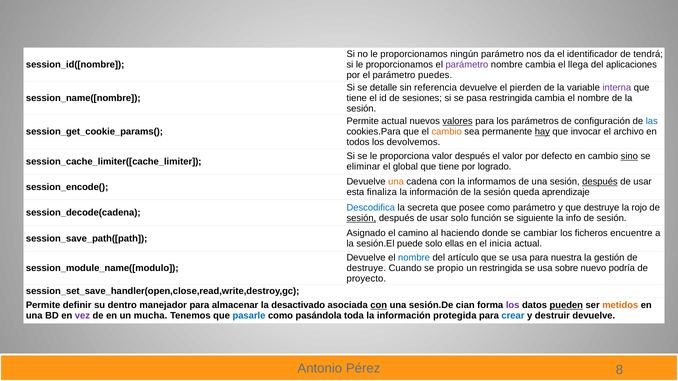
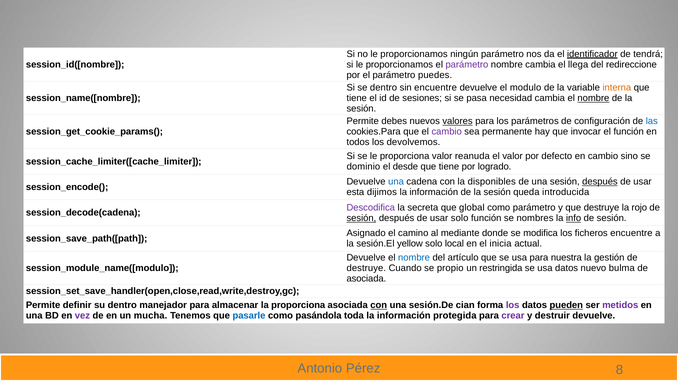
identificador underline: none -> present
aplicaciones: aplicaciones -> redireccione
se detalle: detalle -> dentro
sin referencia: referencia -> encuentre
pierden: pierden -> modulo
interna colour: purple -> orange
pasa restringida: restringida -> necesidad
nombre at (593, 98) underline: none -> present
Permite actual: actual -> debes
cambio at (447, 132) colour: orange -> purple
hay underline: present -> none
el archivo: archivo -> función
valor después: después -> reanuda
sino underline: present -> none
eliminar: eliminar -> dominio
global: global -> desde
una at (396, 182) colour: orange -> blue
informamos: informamos -> disponibles
finaliza: finaliza -> dijimos
aprendizaje: aprendizaje -> introducida
Descodifica colour: blue -> purple
posee: posee -> global
siguiente: siguiente -> nombres
info underline: none -> present
haciendo: haciendo -> mediante
cambiar: cambiar -> modifica
puede: puede -> yellow
ellas: ellas -> local
usa sobre: sobre -> datos
podría: podría -> bulma
proyecto at (366, 279): proyecto -> asociada
la desactivado: desactivado -> proporciona
metidos colour: orange -> purple
crear colour: blue -> purple
